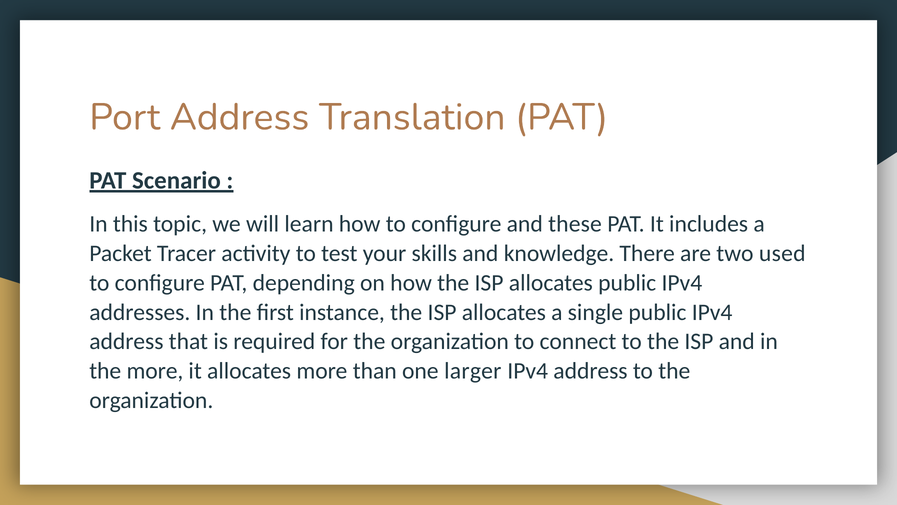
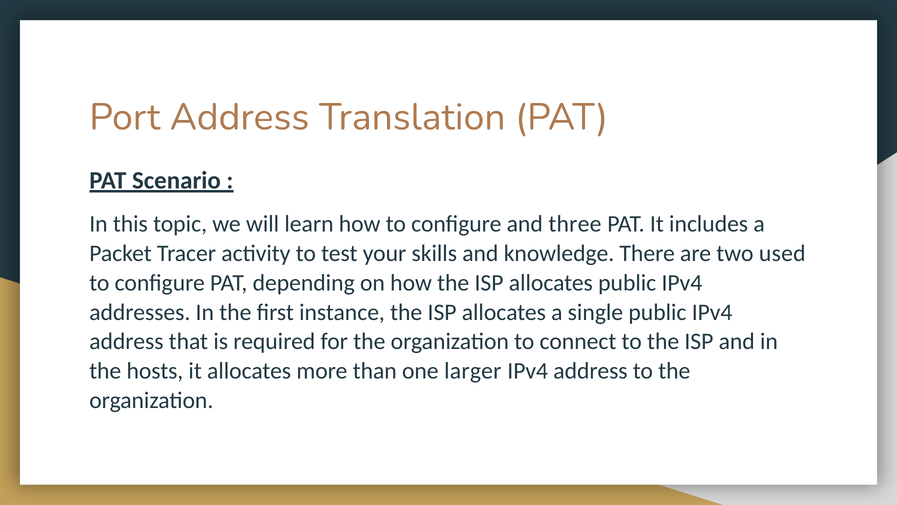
these: these -> three
the more: more -> hosts
